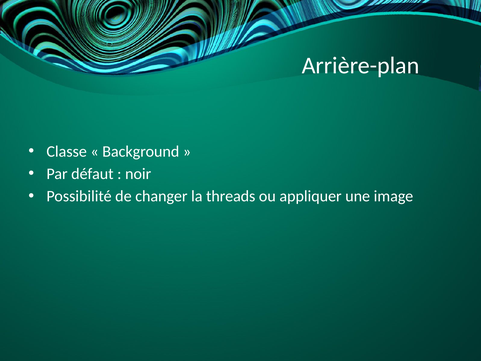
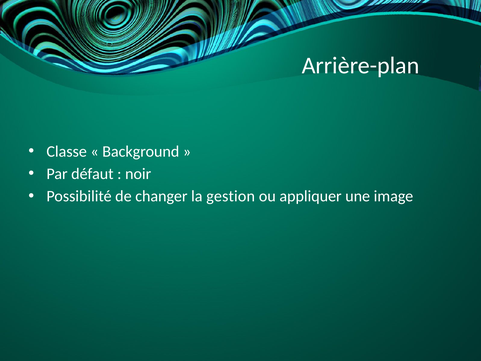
threads: threads -> gestion
